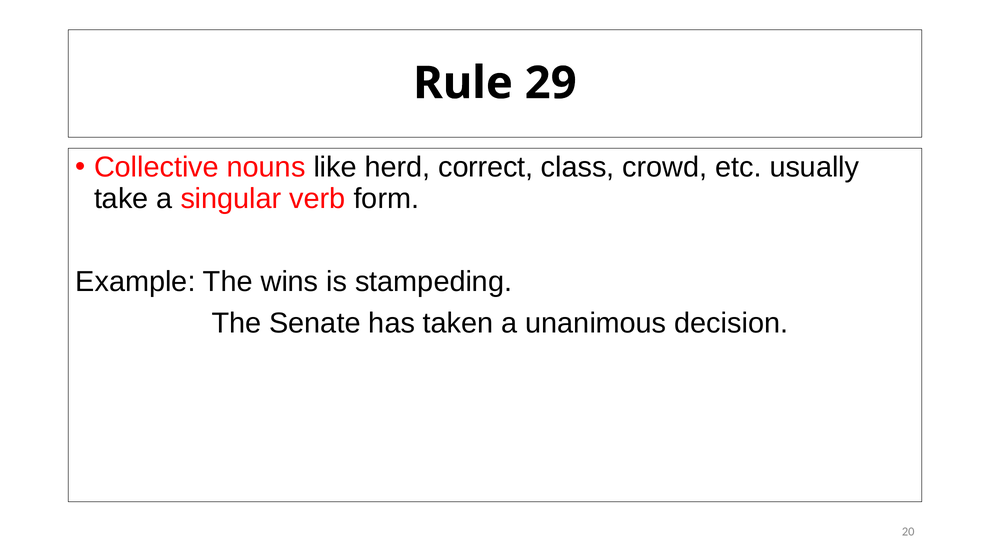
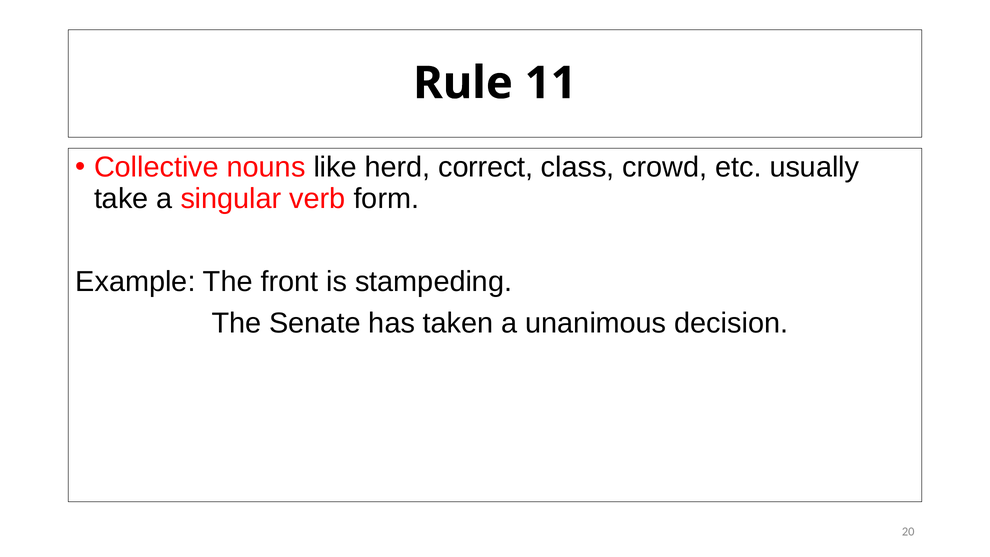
29: 29 -> 11
wins: wins -> front
